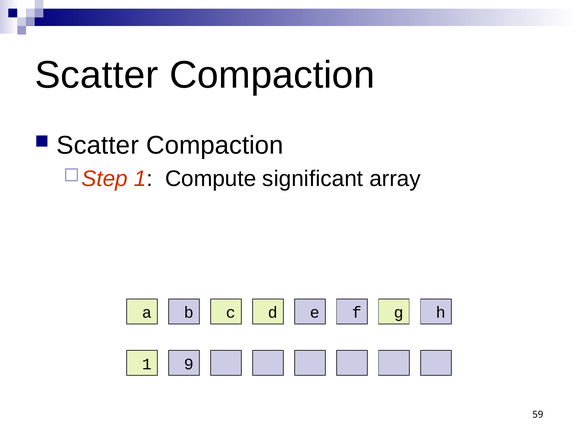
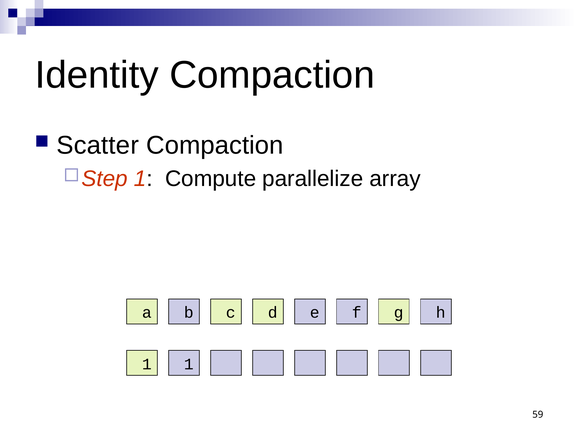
Scatter at (97, 75): Scatter -> Identity
significant: significant -> parallelize
1 9: 9 -> 1
